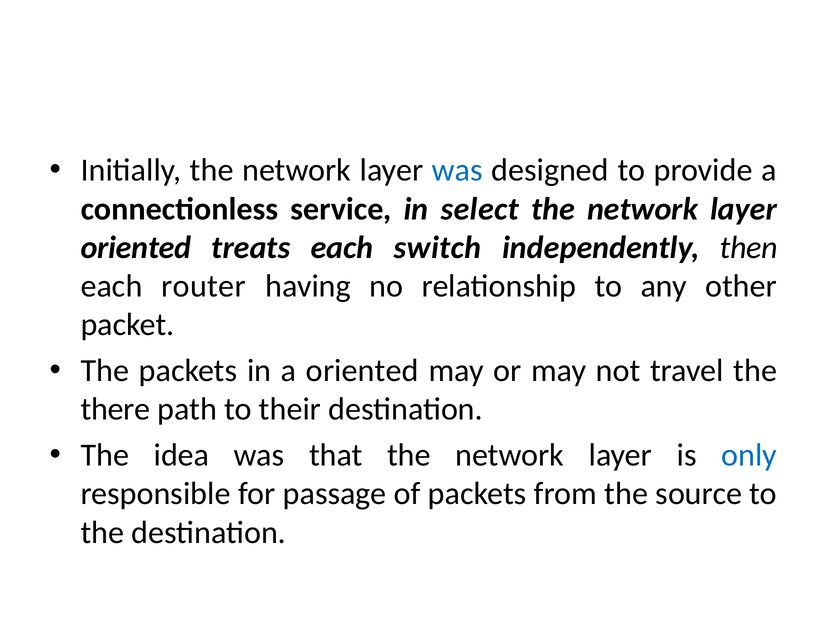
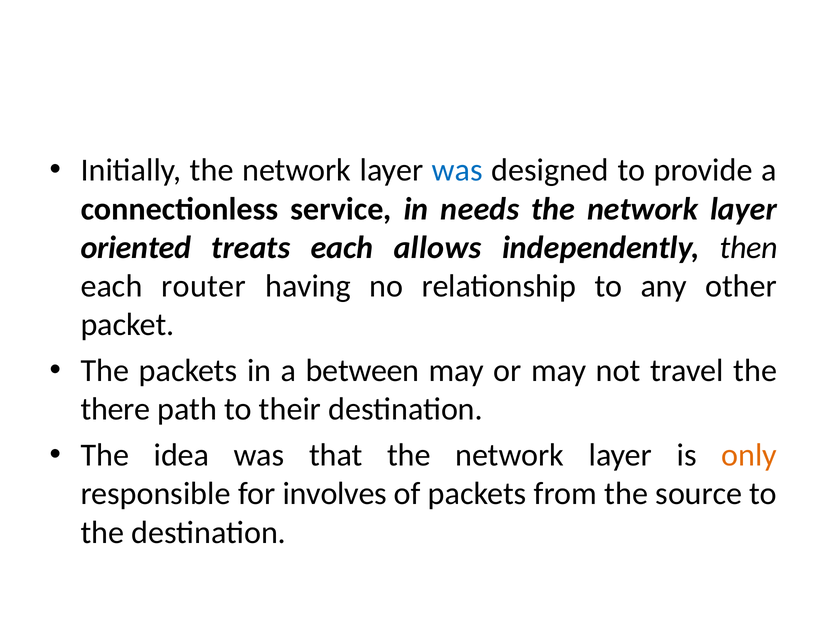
select: select -> needs
switch: switch -> allows
a oriented: oriented -> between
only colour: blue -> orange
passage: passage -> involves
